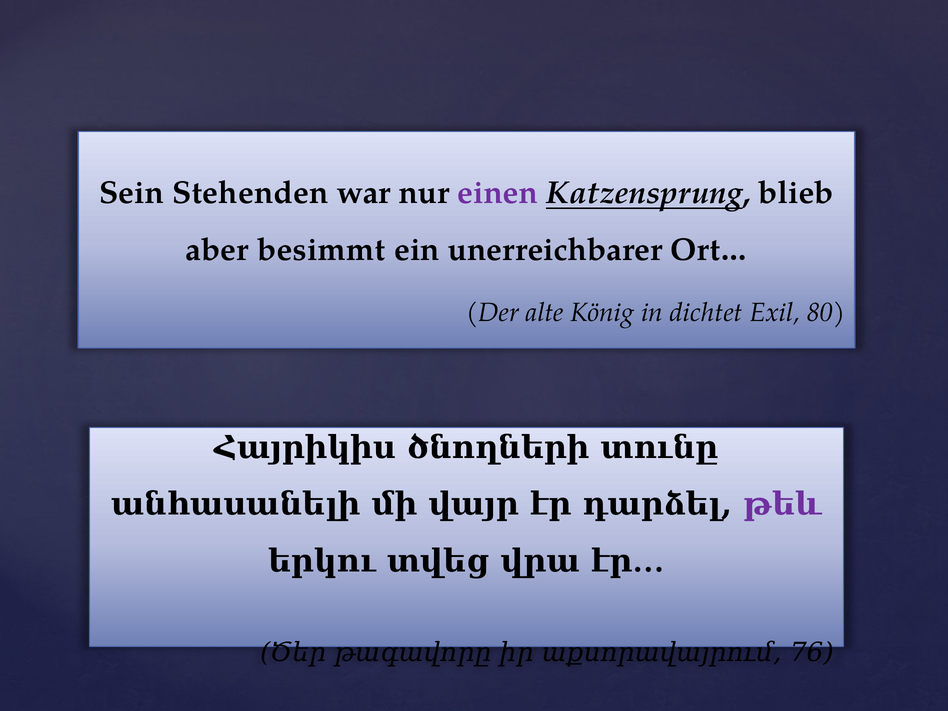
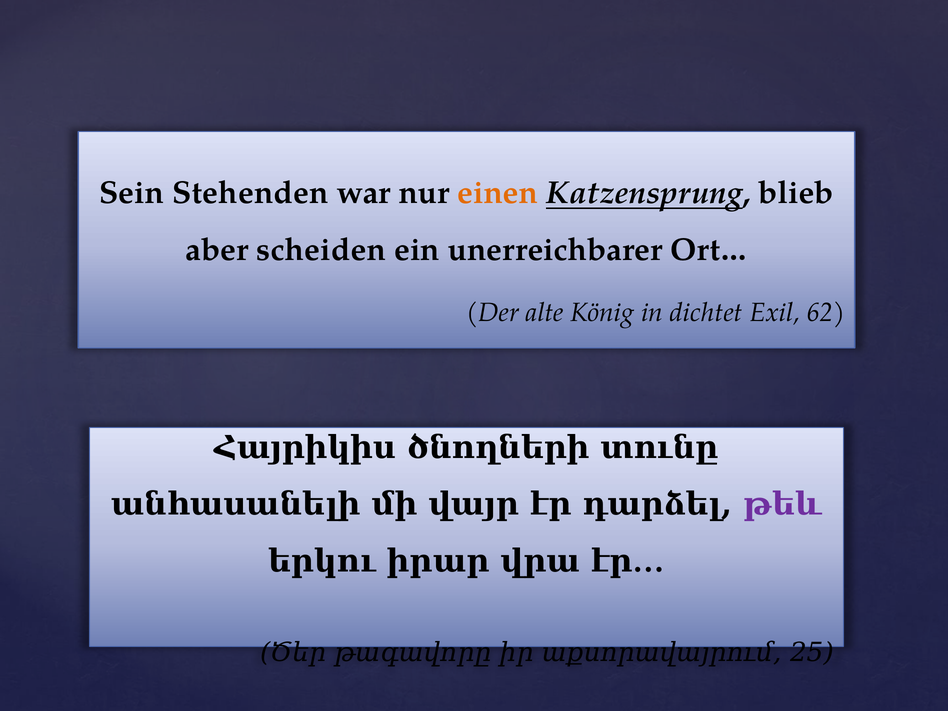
einen colour: purple -> orange
besimmt: besimmt -> scheiden
80: 80 -> 62
տվեց: տվեց -> իրար
76: 76 -> 25
